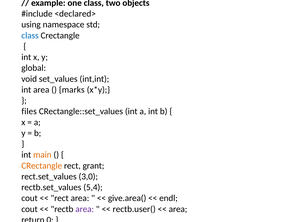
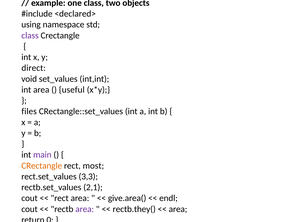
class at (30, 35) colour: blue -> purple
global: global -> direct
marks: marks -> useful
main colour: orange -> purple
grant: grant -> most
3,0: 3,0 -> 3,3
5,4: 5,4 -> 2,1
rectb.user(: rectb.user( -> rectb.they(
